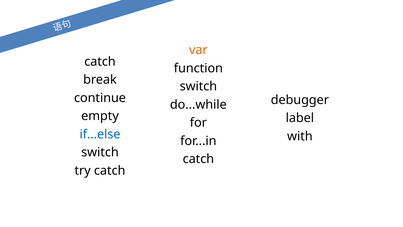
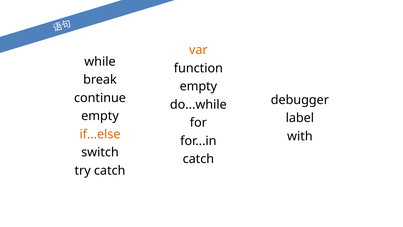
catch at (100, 61): catch -> while
switch at (198, 86): switch -> empty
if...else colour: blue -> orange
